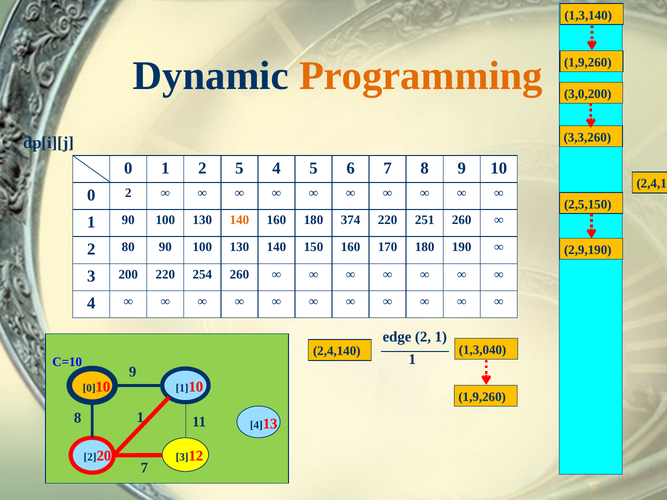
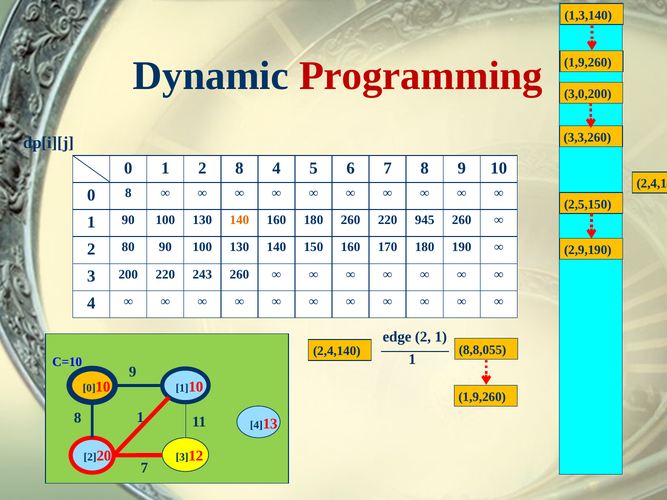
Programming colour: orange -> red
2 5: 5 -> 8
0 2: 2 -> 8
180 374: 374 -> 260
251: 251 -> 945
254: 254 -> 243
1,3,040: 1,3,040 -> 8,8,055
